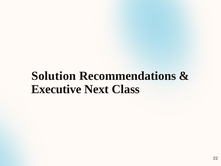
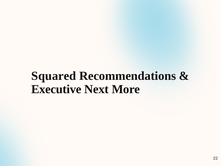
Solution: Solution -> Squared
Class: Class -> More
